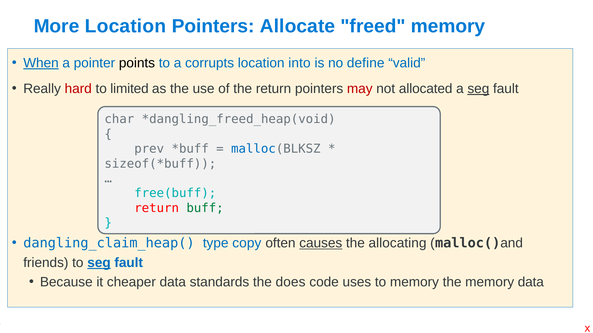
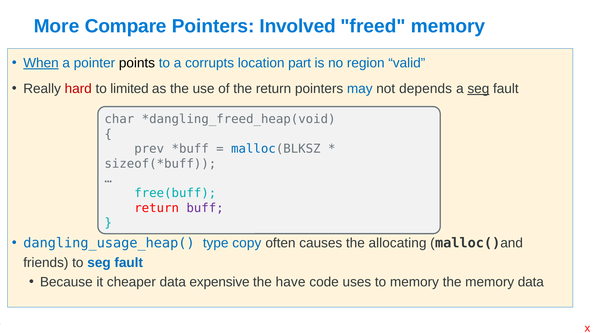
More Location: Location -> Compare
Allocate: Allocate -> Involved
into: into -> part
define: define -> region
may colour: red -> blue
allocated: allocated -> depends
buff colour: green -> purple
dangling_claim_heap(: dangling_claim_heap( -> dangling_usage_heap(
causes underline: present -> none
seg at (99, 263) underline: present -> none
standards: standards -> expensive
does: does -> have
